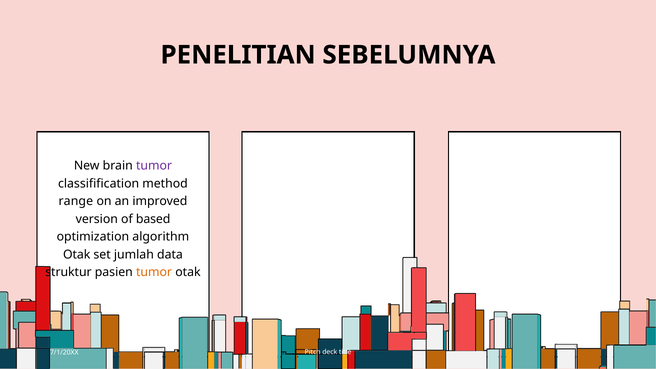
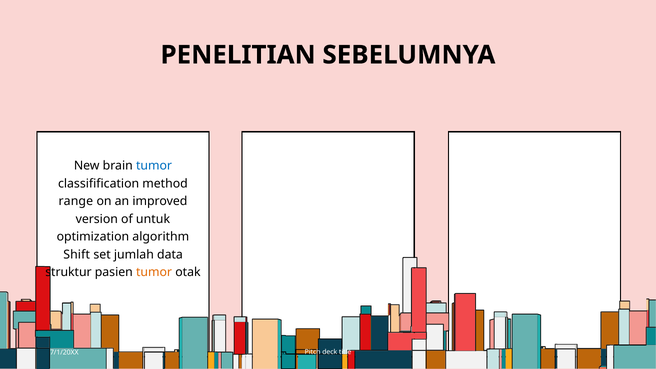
tumor at (154, 166) colour: purple -> blue
based: based -> untuk
Otak at (77, 255): Otak -> Shift
